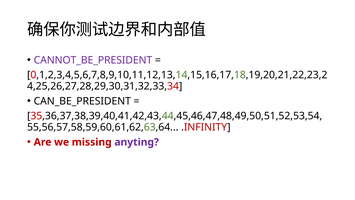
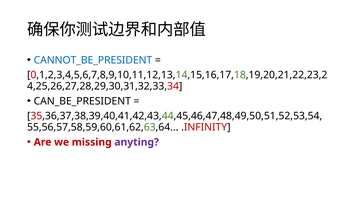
CANNOT_BE_PRESIDENT colour: purple -> blue
